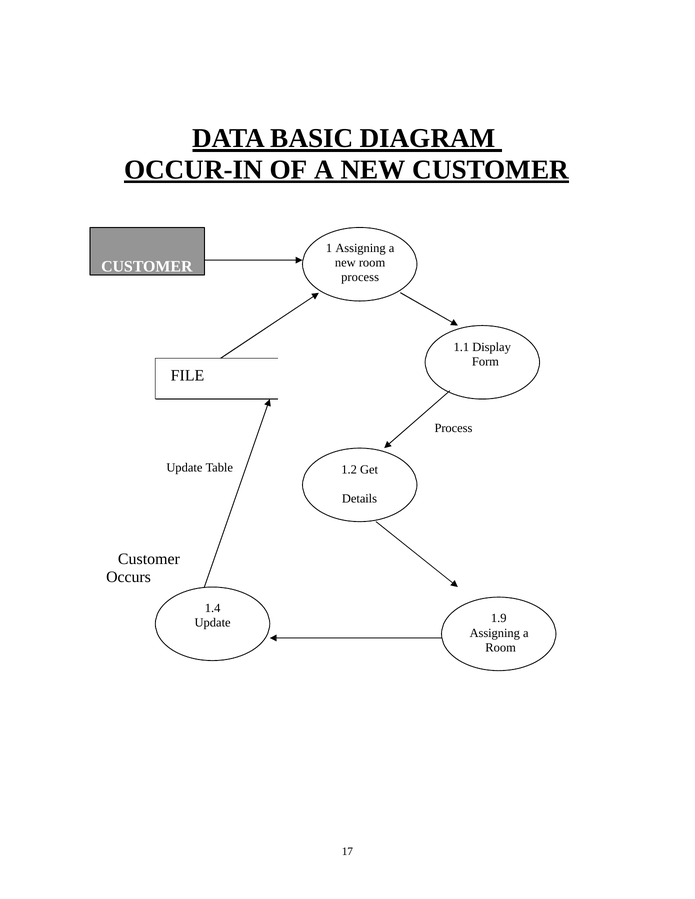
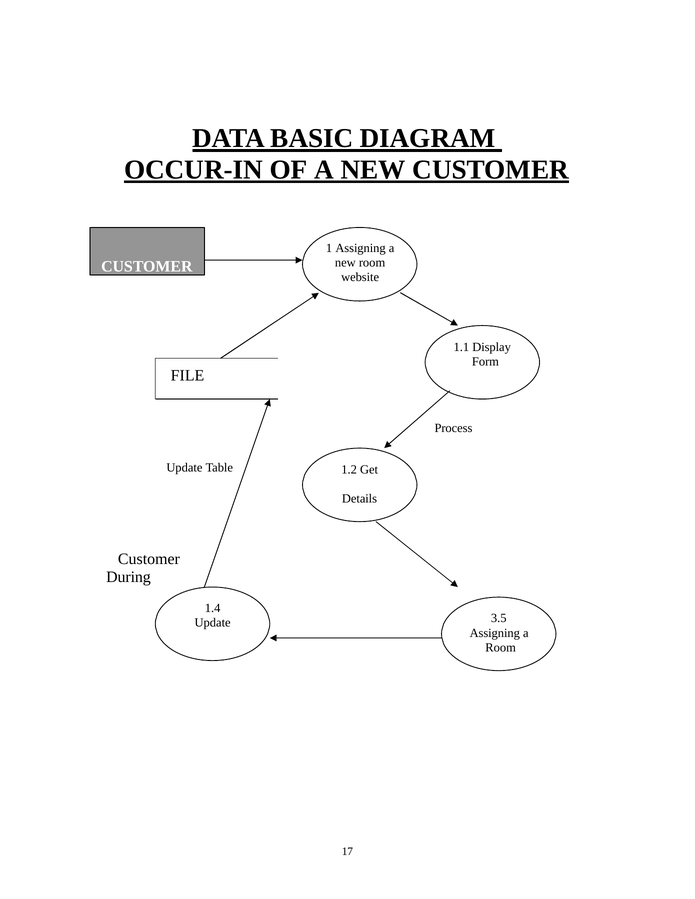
process at (360, 277): process -> website
Occurs: Occurs -> During
1.9: 1.9 -> 3.5
